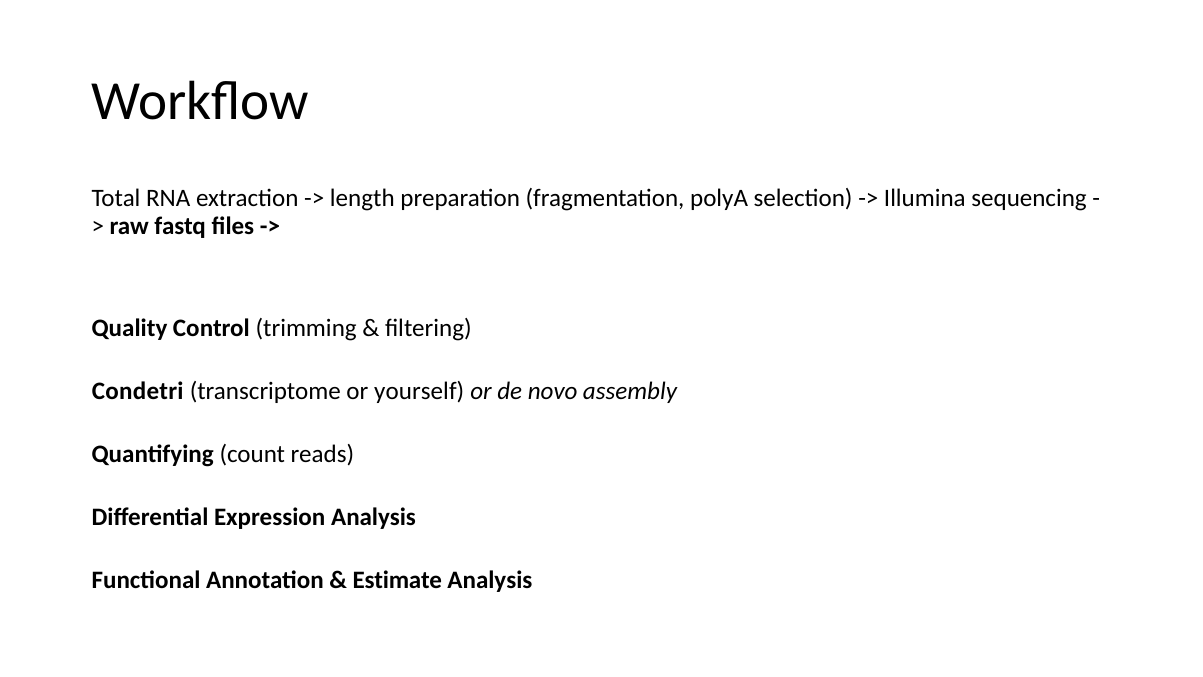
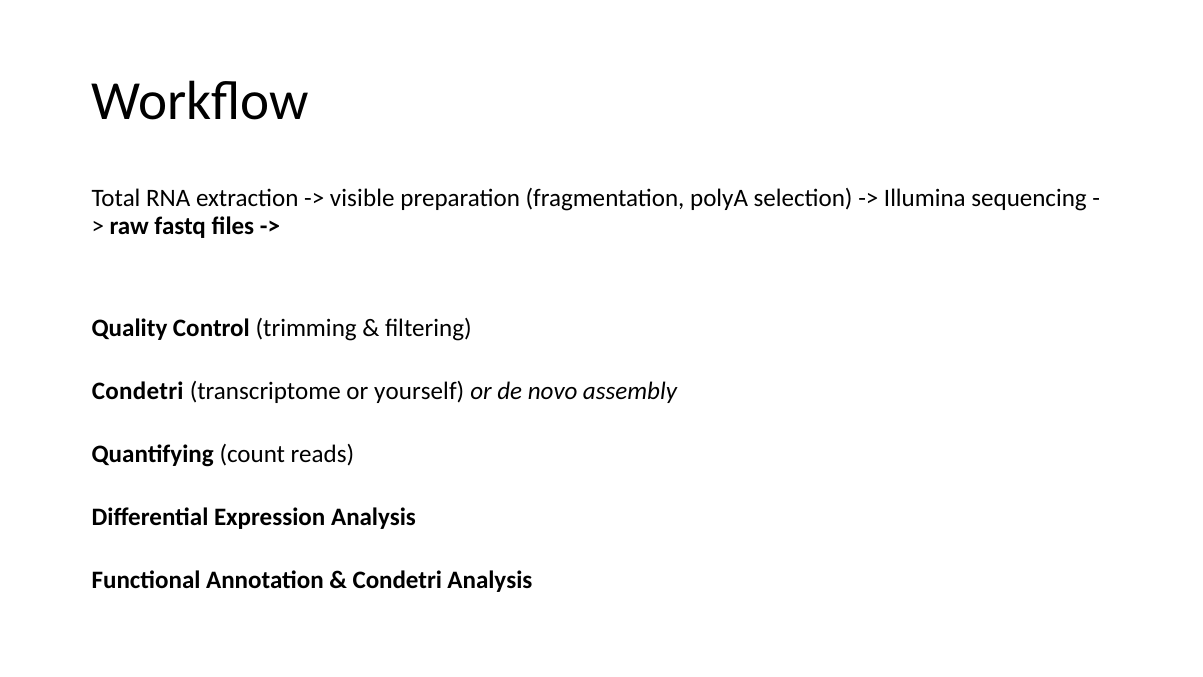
length: length -> visible
Estimate at (397, 579): Estimate -> Condetri
